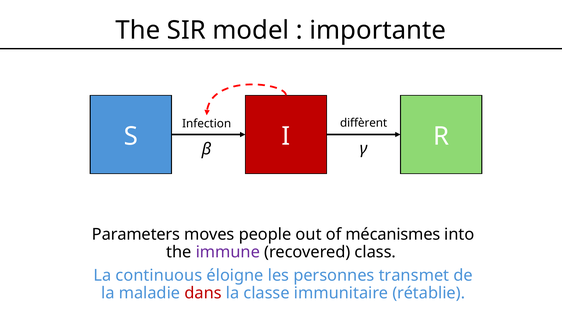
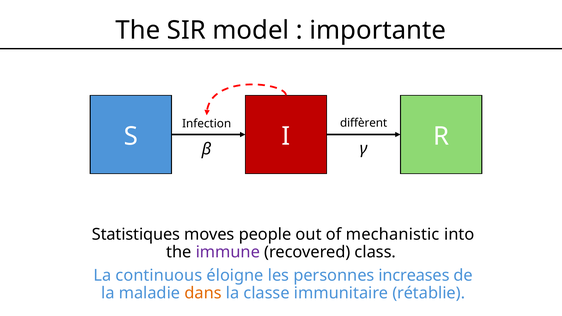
Parameters: Parameters -> Statistiques
mécanismes: mécanismes -> mechanistic
transmet: transmet -> increases
dans colour: red -> orange
